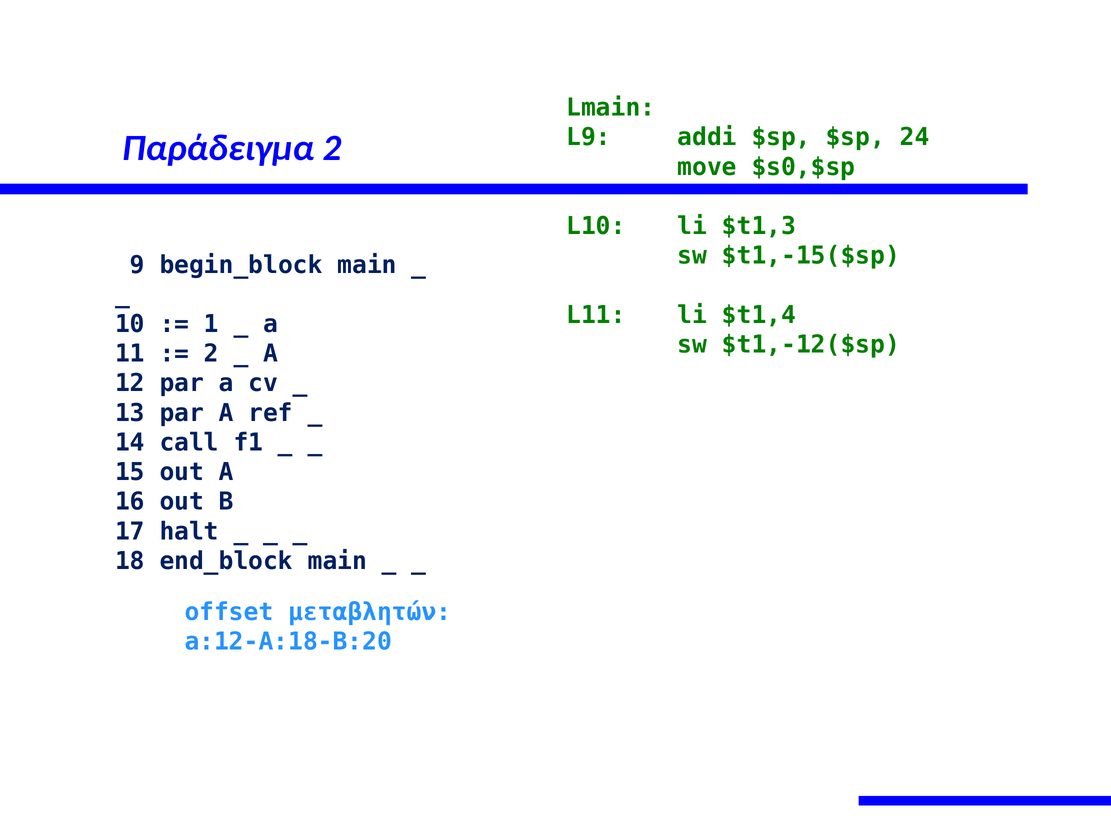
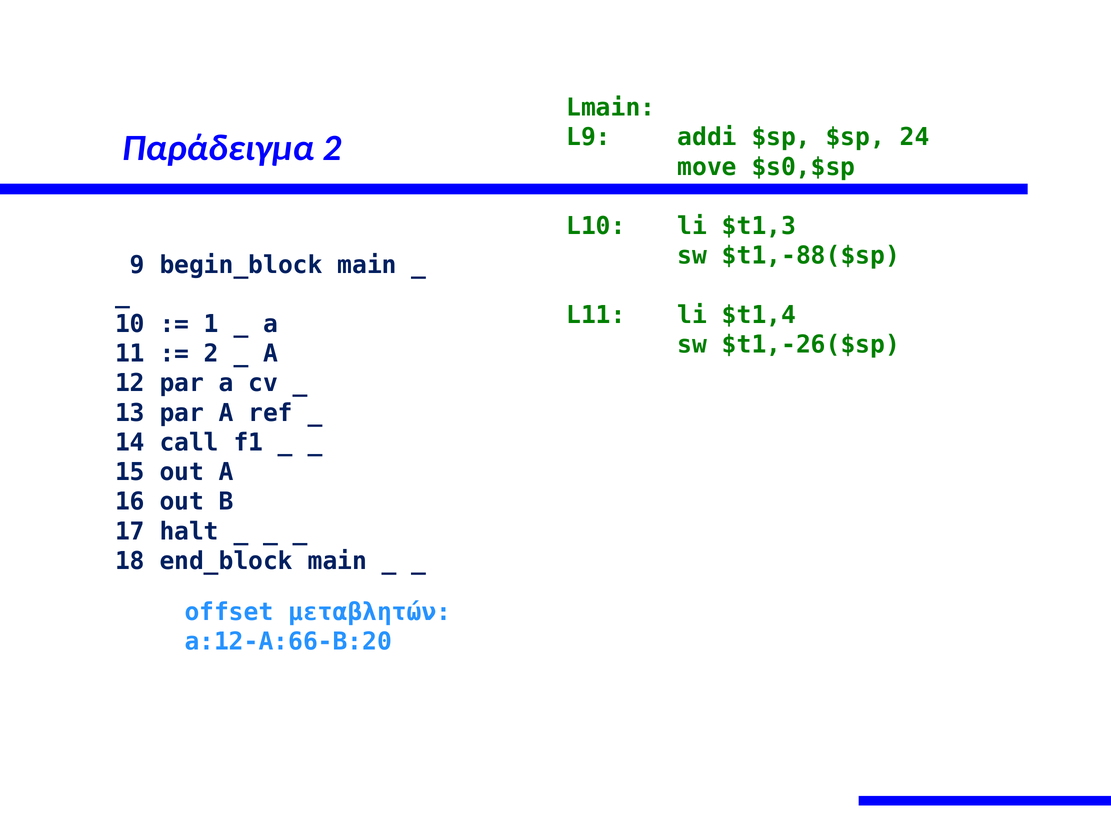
$t1,-15($sp: $t1,-15($sp -> $t1,-88($sp
$t1,-12($sp: $t1,-12($sp -> $t1,-26($sp
a:12-A:18-B:20: a:12-A:18-B:20 -> a:12-A:66-B:20
